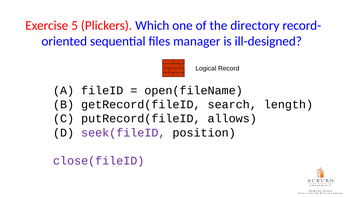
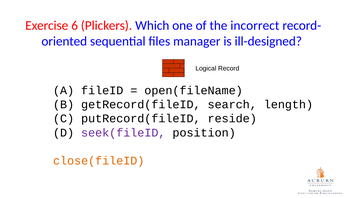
5: 5 -> 6
directory: directory -> incorrect
allows: allows -> reside
close(fileID colour: purple -> orange
